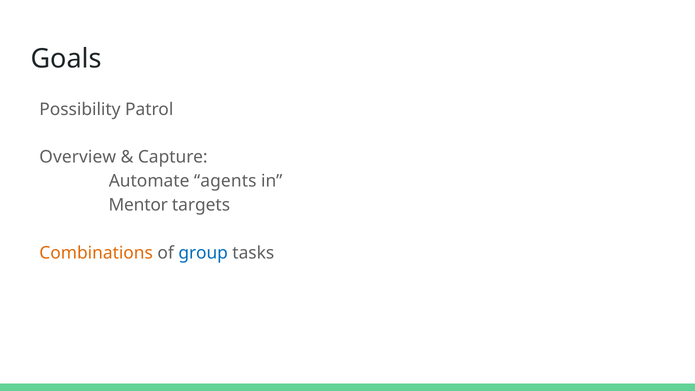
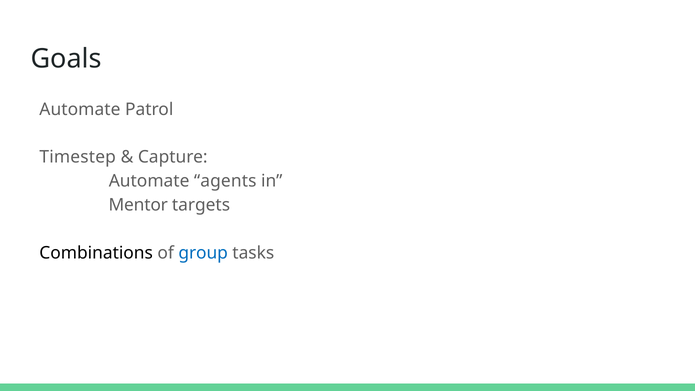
Possibility at (80, 109): Possibility -> Automate
Overview: Overview -> Timestep
Combinations colour: orange -> black
